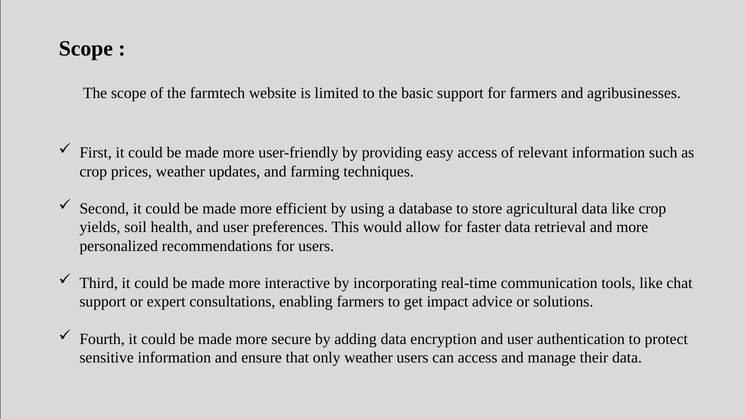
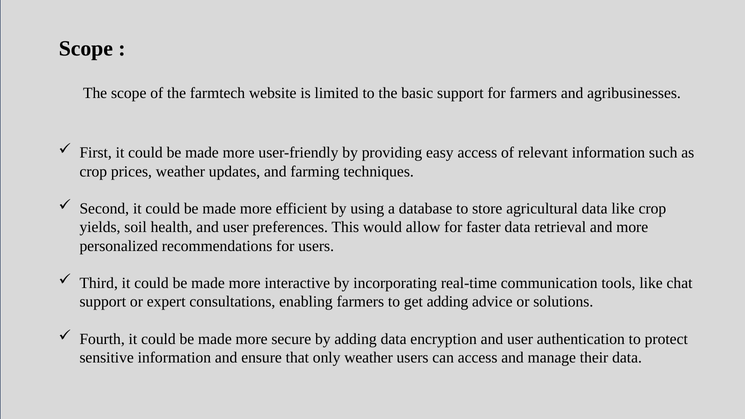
get impact: impact -> adding
